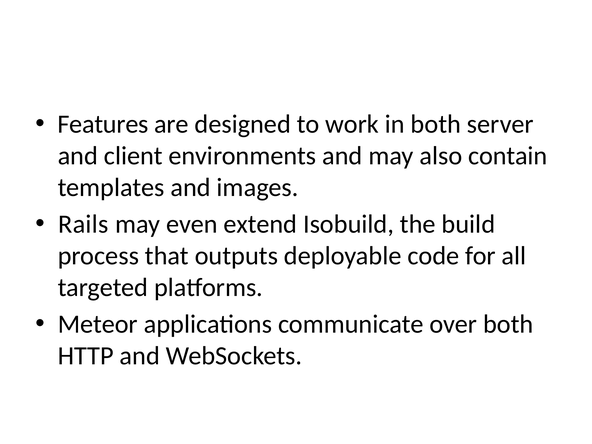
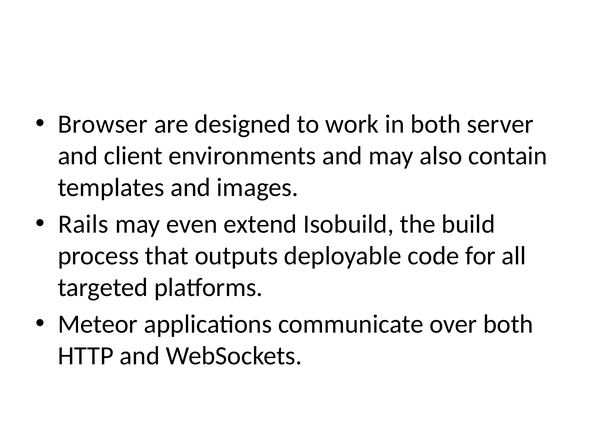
Features: Features -> Browser
